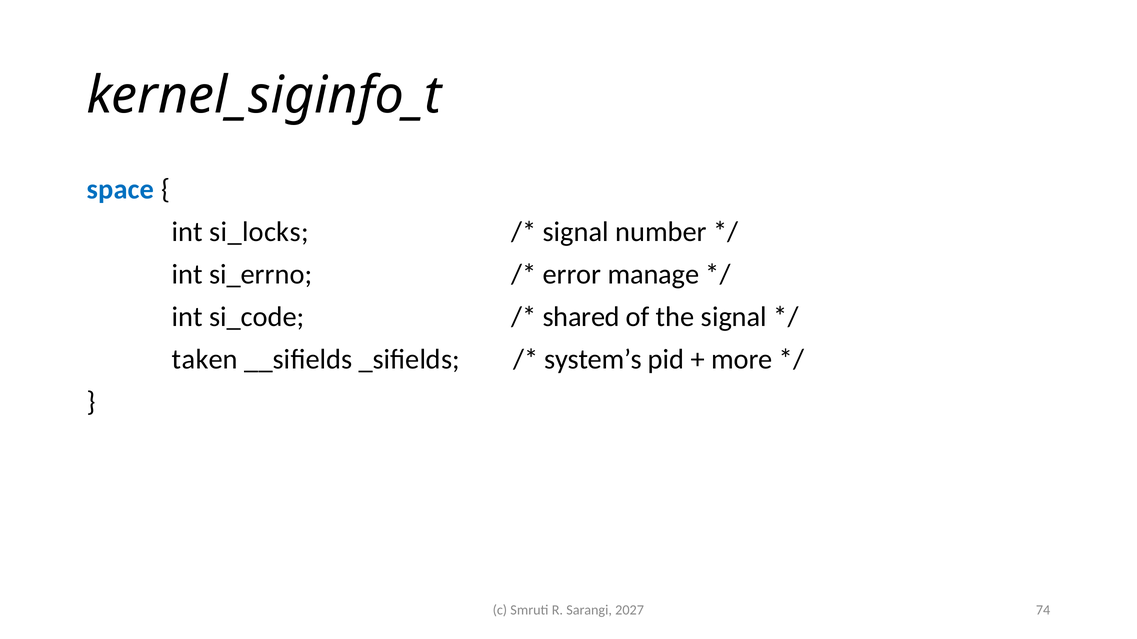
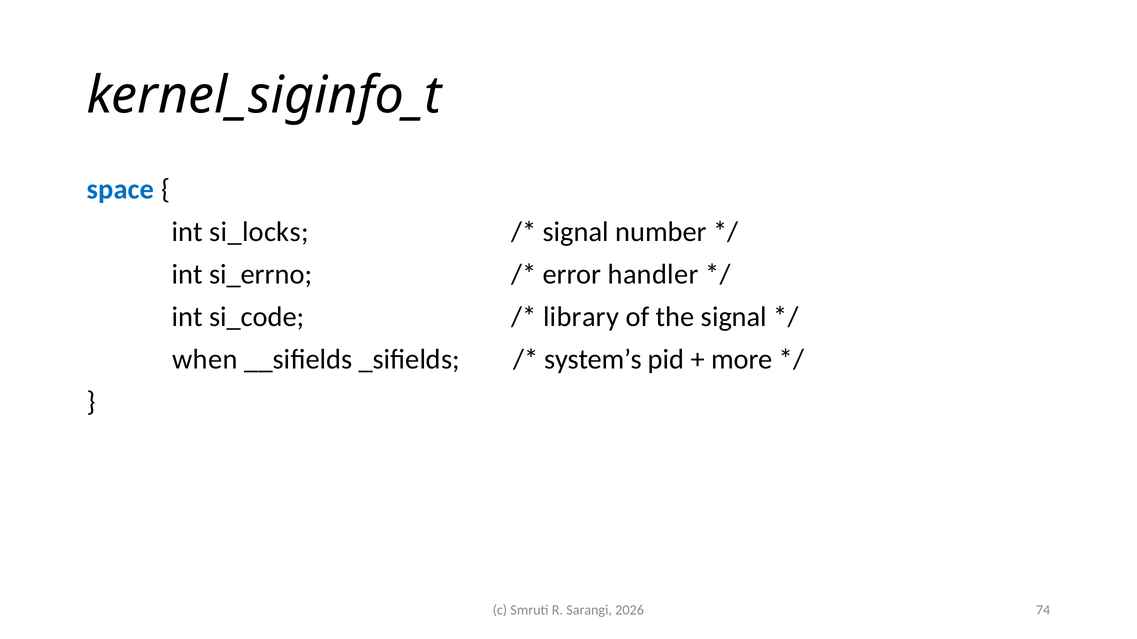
manage: manage -> handler
shared: shared -> library
taken: taken -> when
2027: 2027 -> 2026
